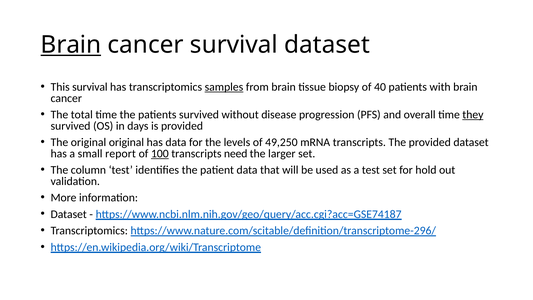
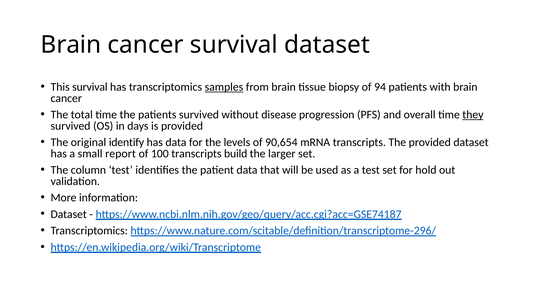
Brain at (71, 45) underline: present -> none
40: 40 -> 94
original original: original -> identify
49,250: 49,250 -> 90,654
100 underline: present -> none
need: need -> build
